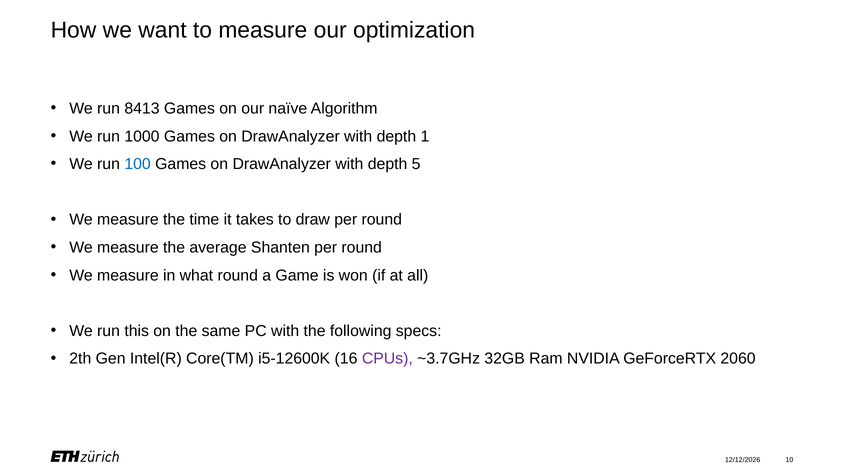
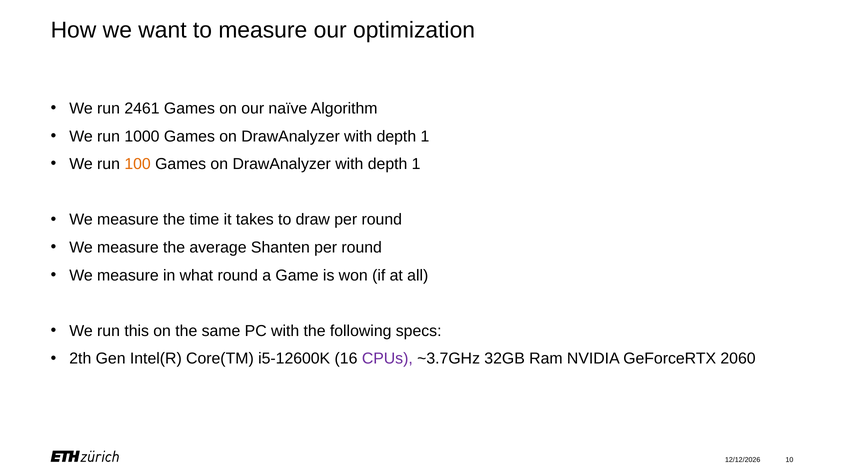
8413: 8413 -> 2461
100 colour: blue -> orange
5 at (416, 164): 5 -> 1
